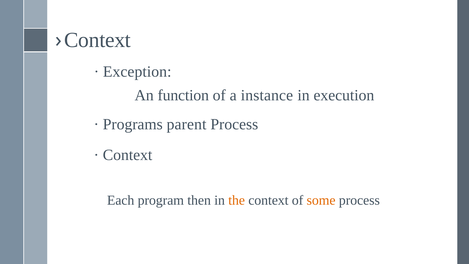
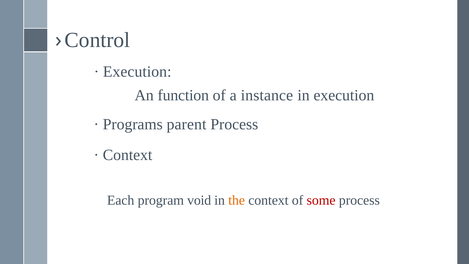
Context at (98, 40): Context -> Control
Exception at (137, 72): Exception -> Execution
then: then -> void
some colour: orange -> red
